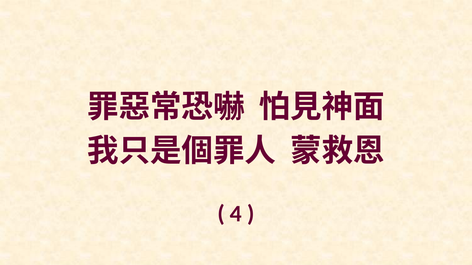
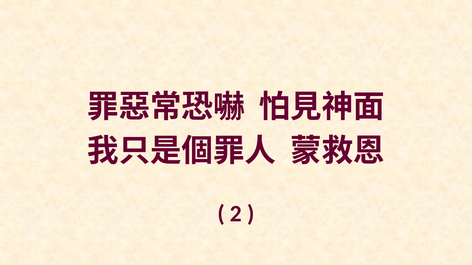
4: 4 -> 2
